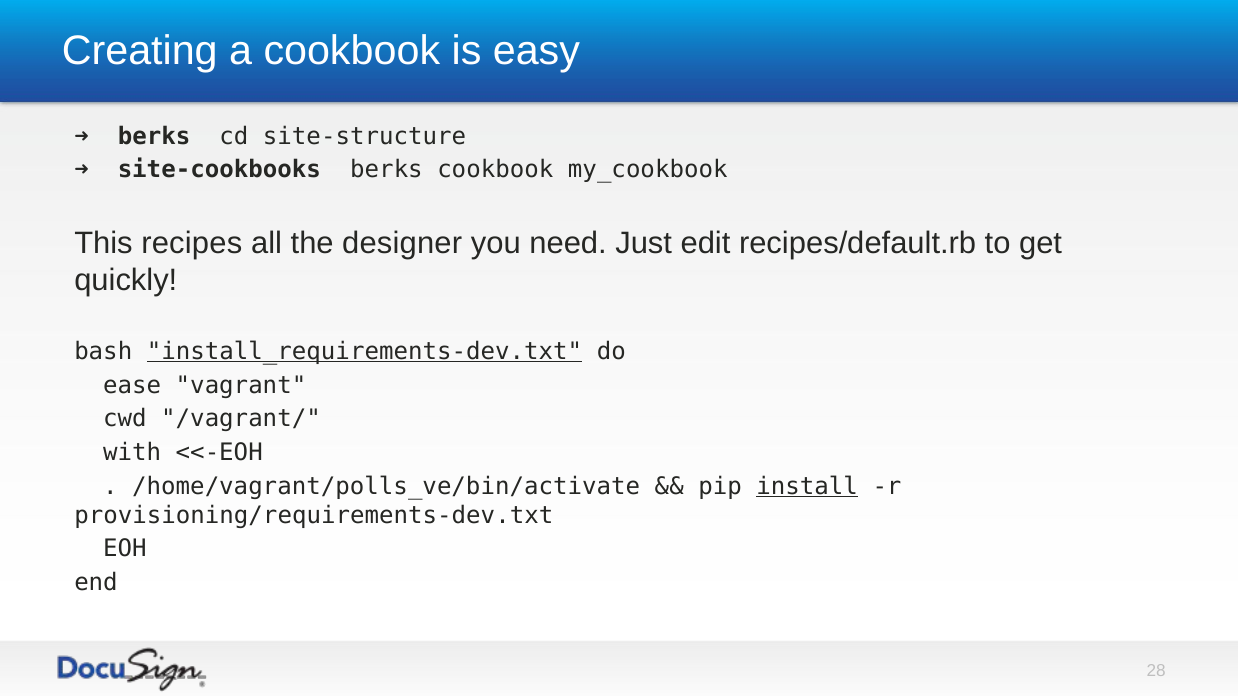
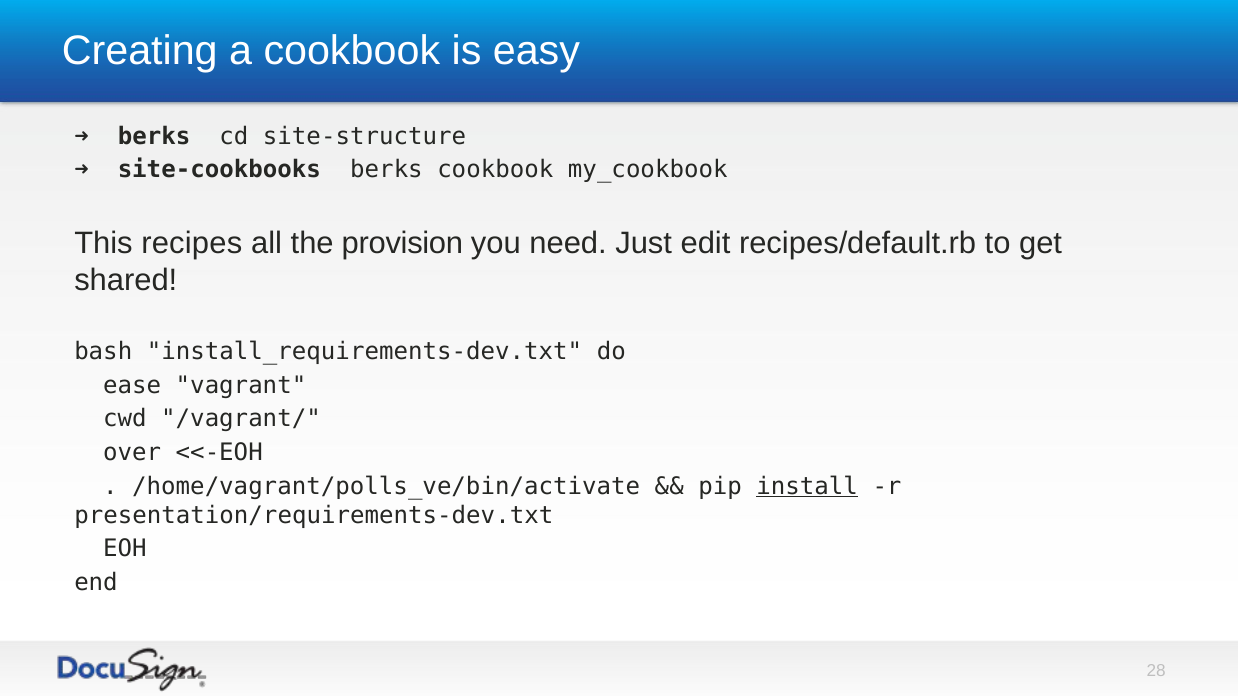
designer: designer -> provision
quickly: quickly -> shared
install_requirements-dev.txt underline: present -> none
with: with -> over
provisioning/requirements-dev.txt: provisioning/requirements-dev.txt -> presentation/requirements-dev.txt
